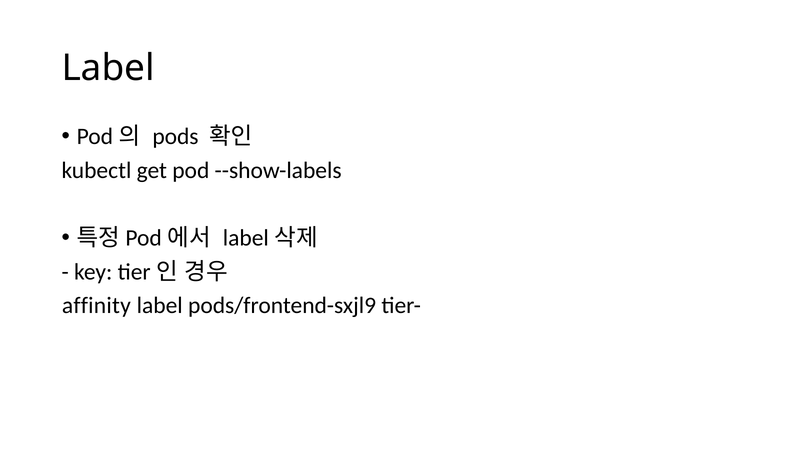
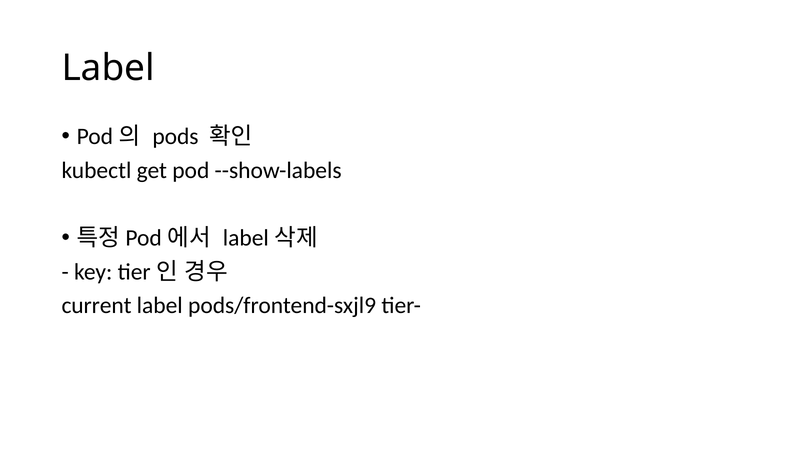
affinity: affinity -> current
